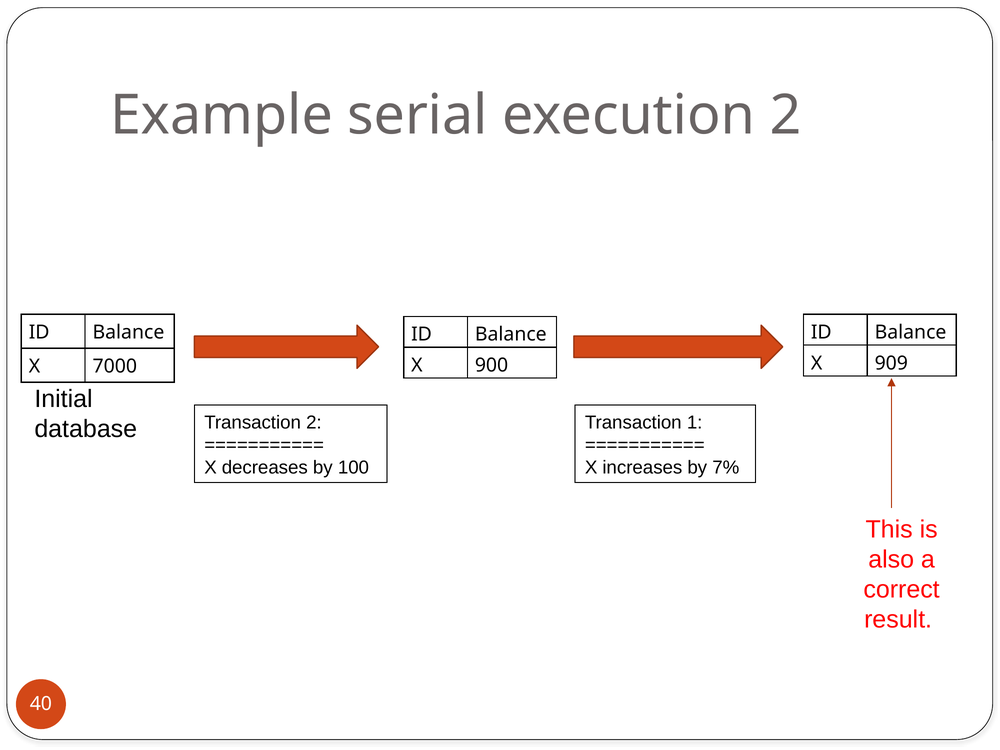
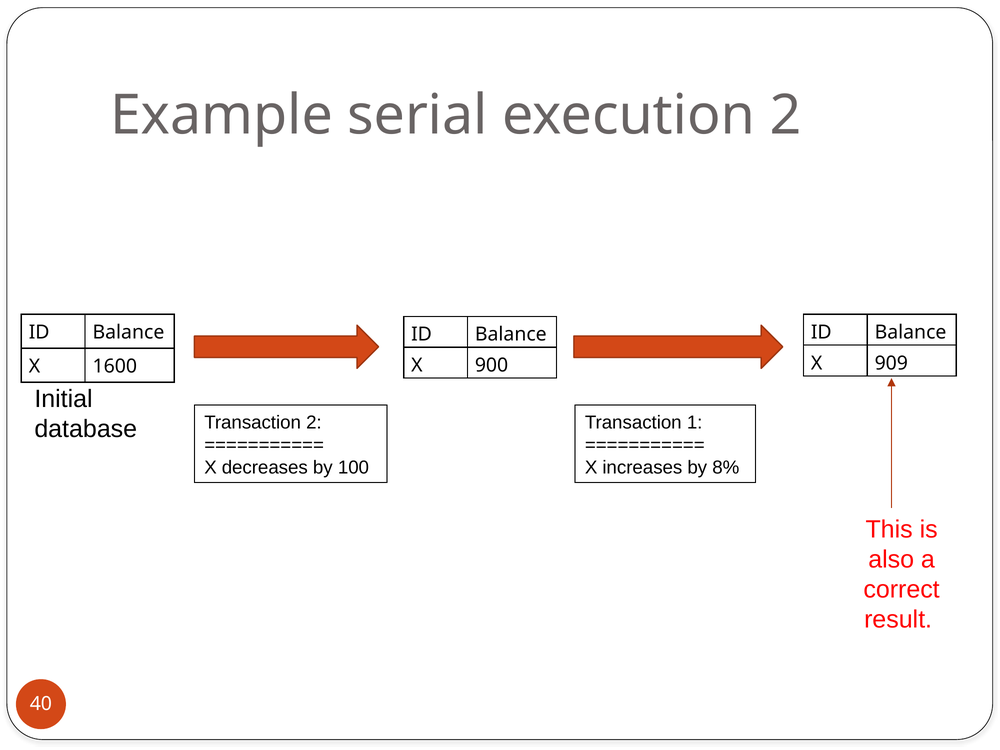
7000: 7000 -> 1600
7%: 7% -> 8%
